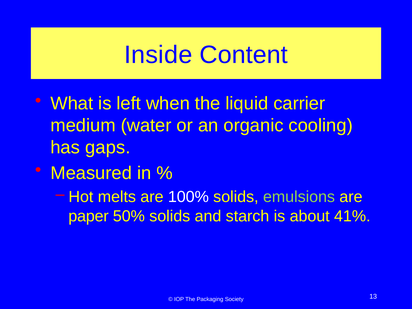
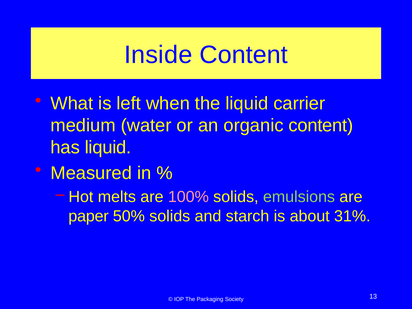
organic cooling: cooling -> content
has gaps: gaps -> liquid
100% colour: white -> pink
41%: 41% -> 31%
